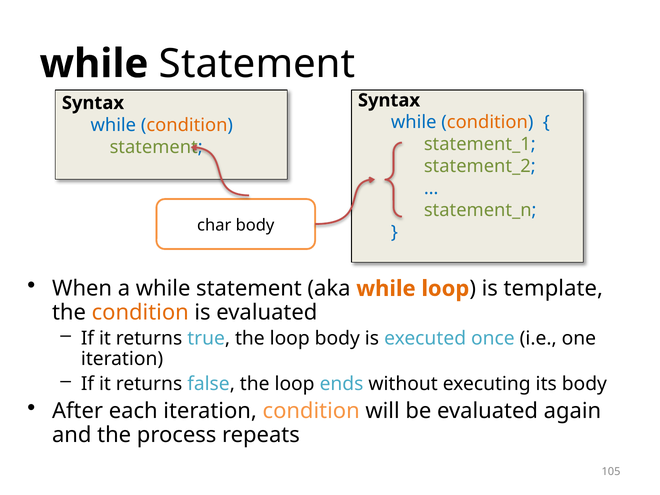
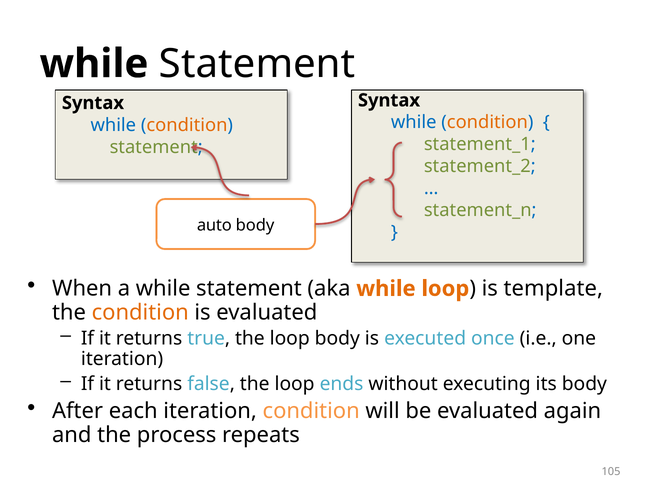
char: char -> auto
